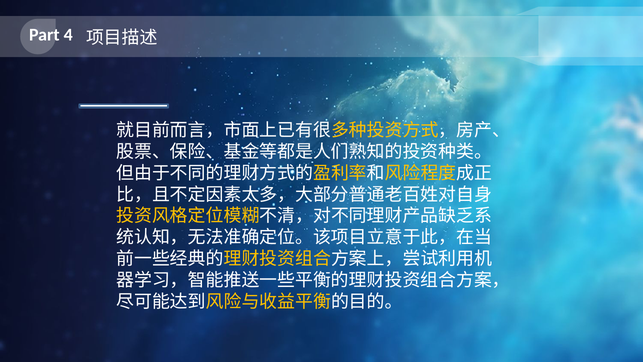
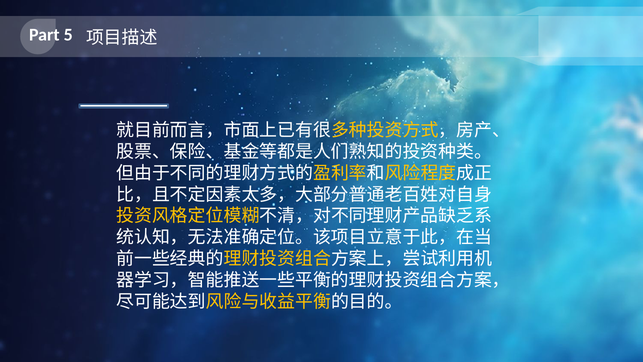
4: 4 -> 5
